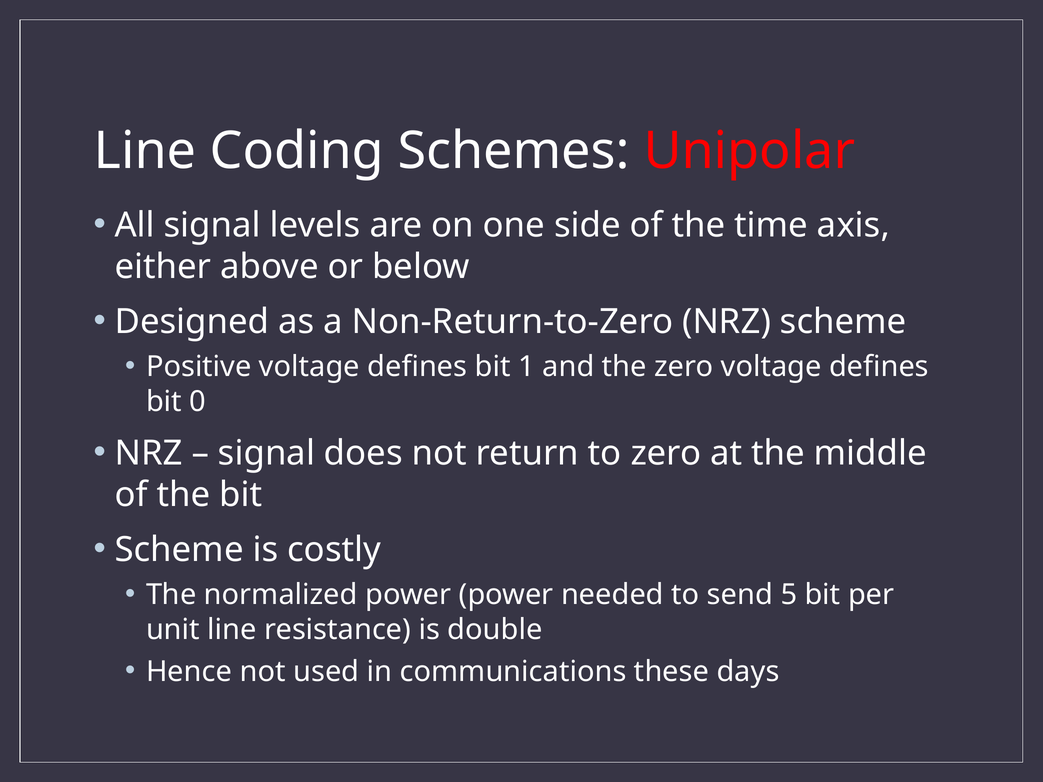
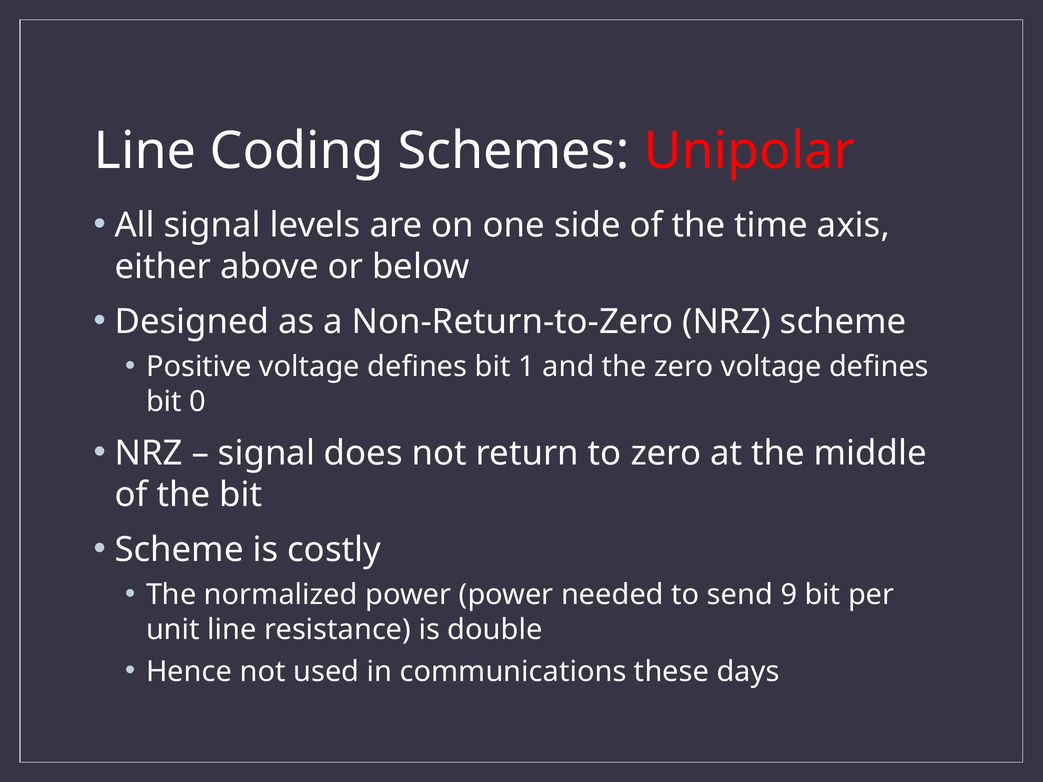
5: 5 -> 9
